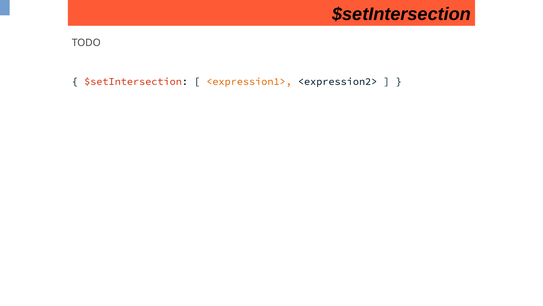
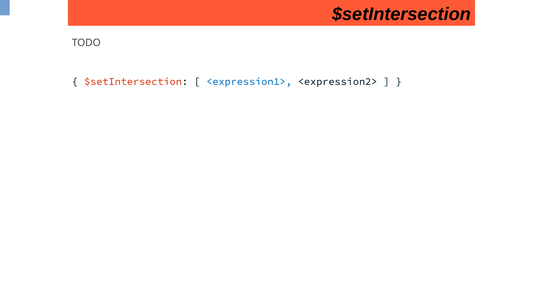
<expression1> colour: orange -> blue
